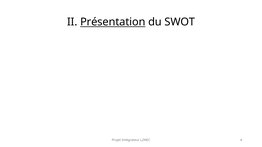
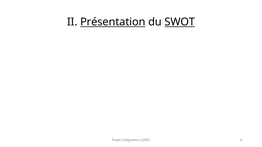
SWOT underline: none -> present
